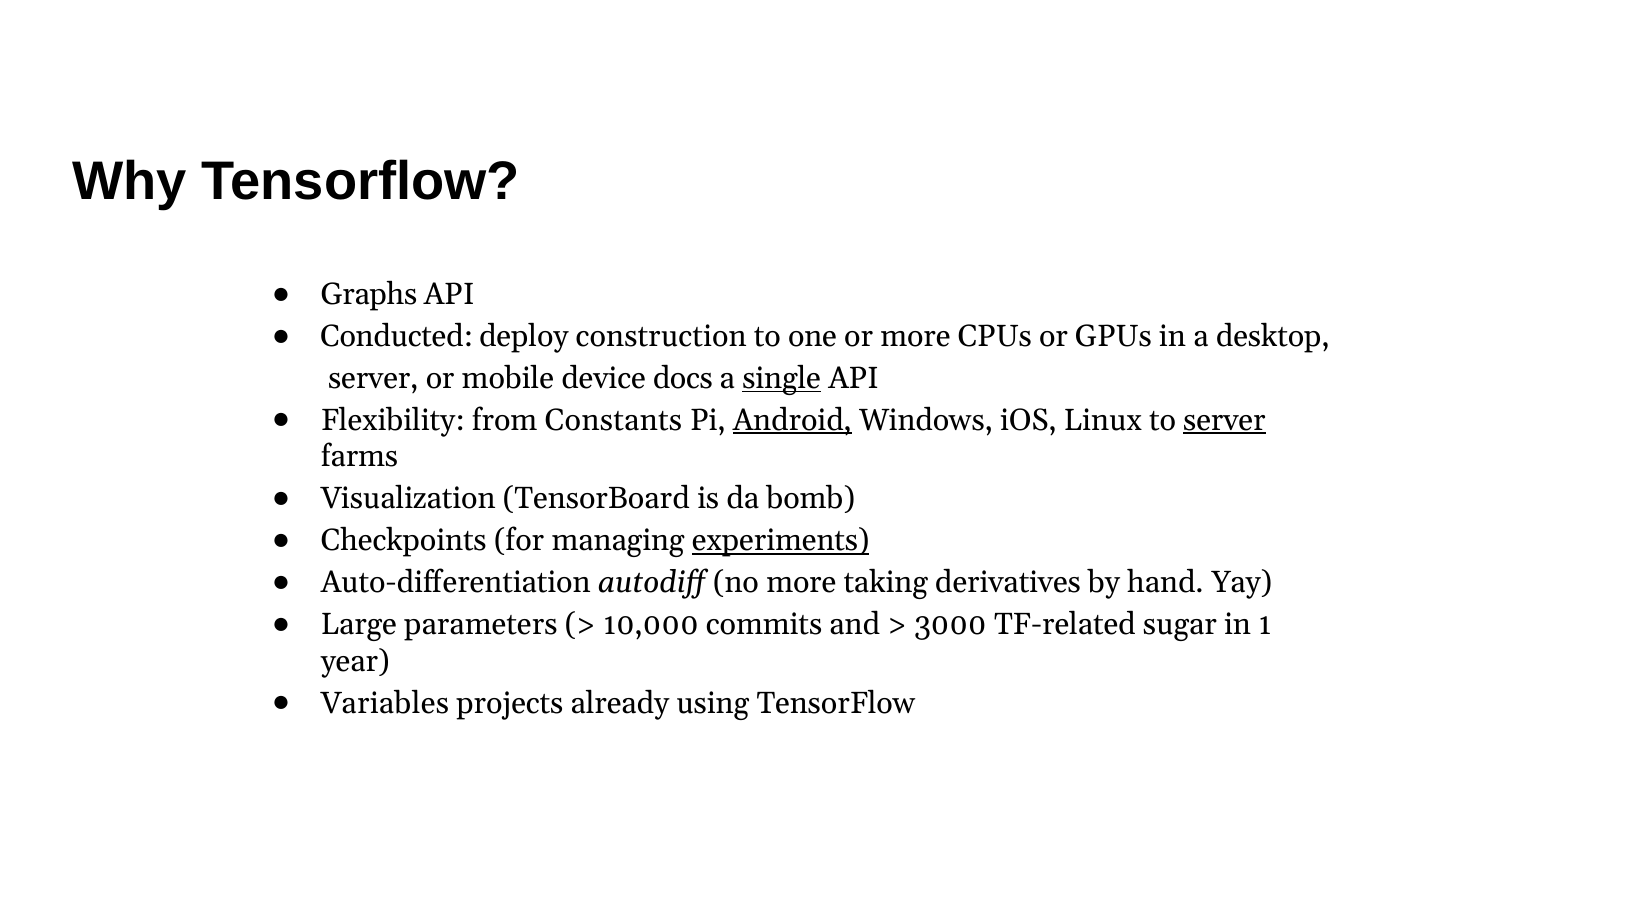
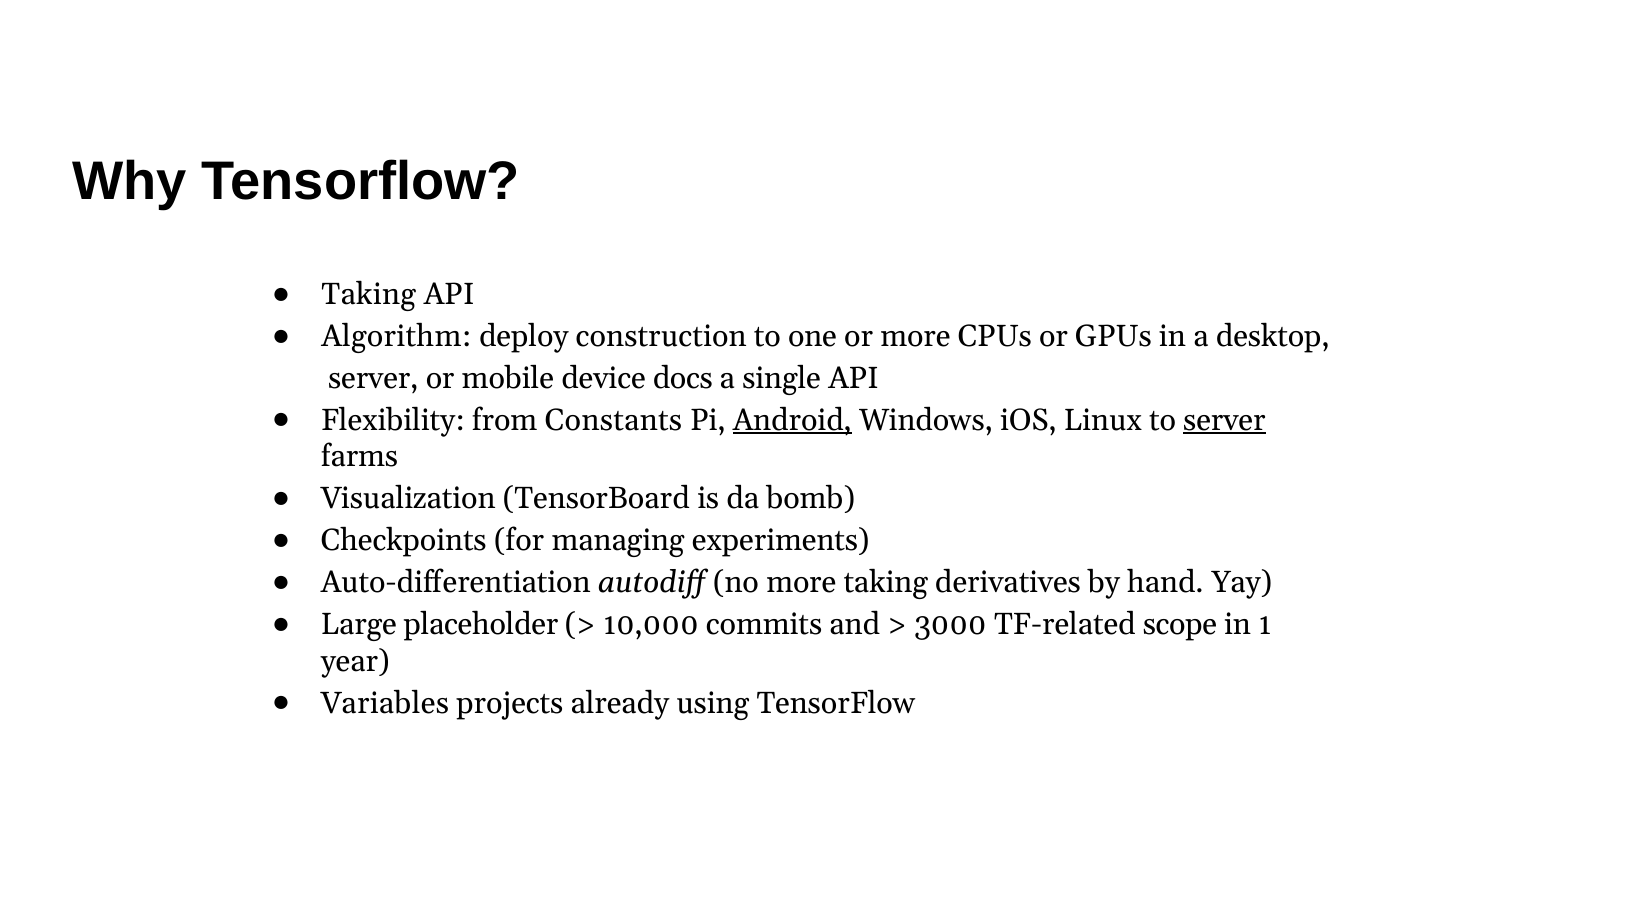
Graphs at (369, 295): Graphs -> Taking
Conducted: Conducted -> Algorithm
single underline: present -> none
experiments underline: present -> none
parameters: parameters -> placeholder
sugar: sugar -> scope
